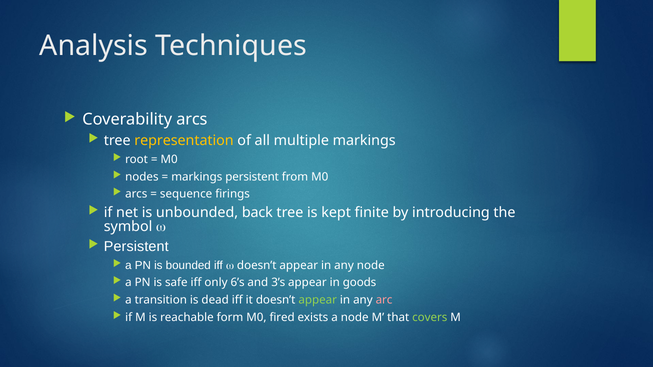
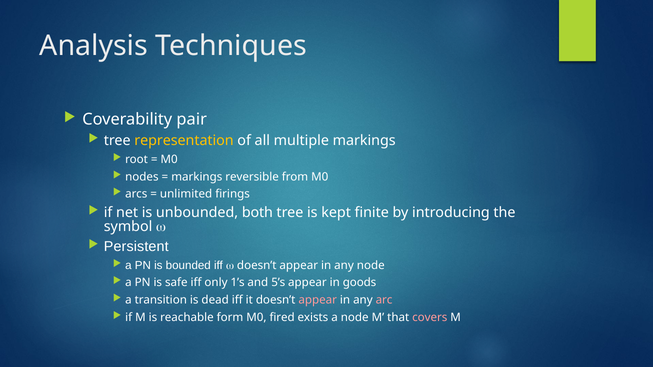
Coverability arcs: arcs -> pair
markings persistent: persistent -> reversible
sequence: sequence -> unlimited
back: back -> both
6’s: 6’s -> 1’s
3’s: 3’s -> 5’s
appear at (318, 300) colour: light green -> pink
covers colour: light green -> pink
